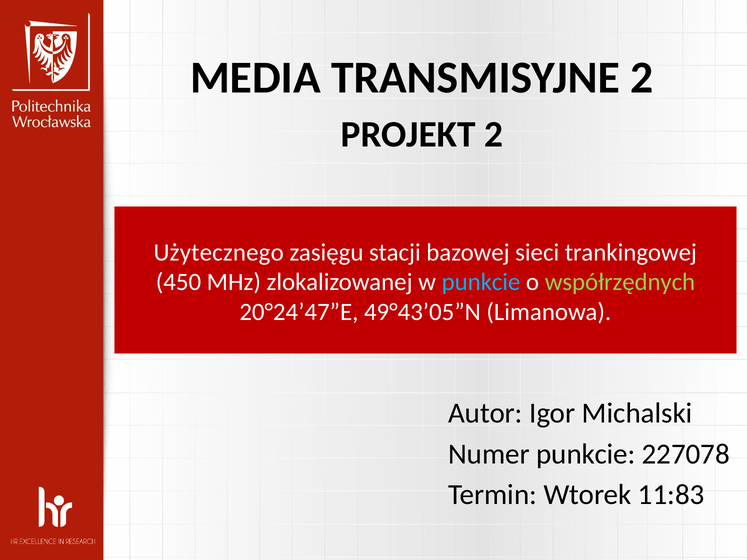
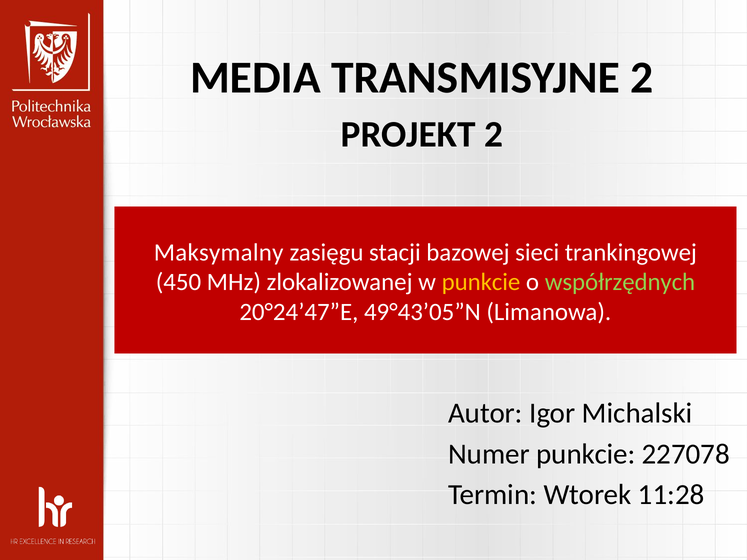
Użytecznego: Użytecznego -> Maksymalny
punkcie at (481, 282) colour: light blue -> yellow
11:83: 11:83 -> 11:28
